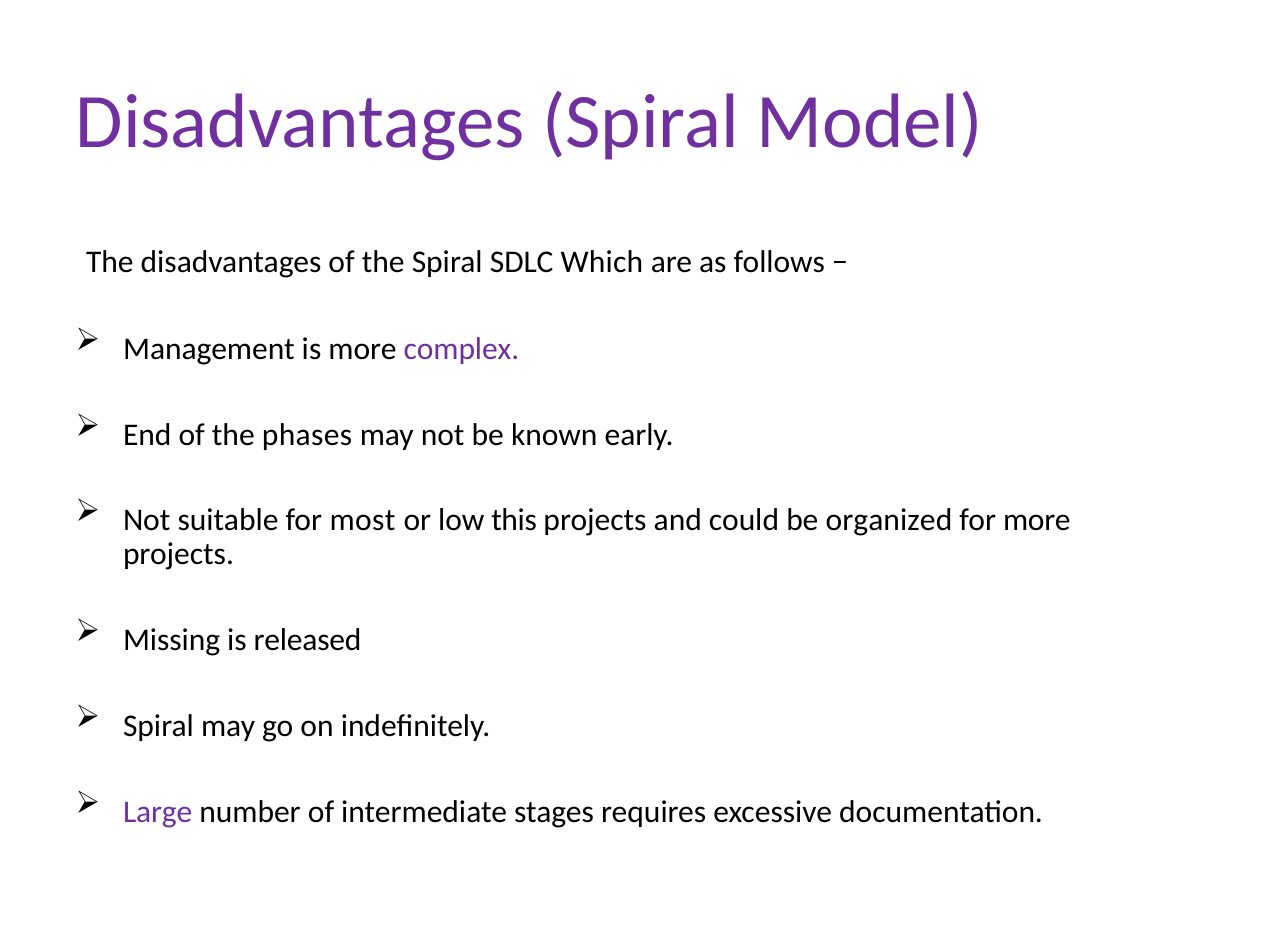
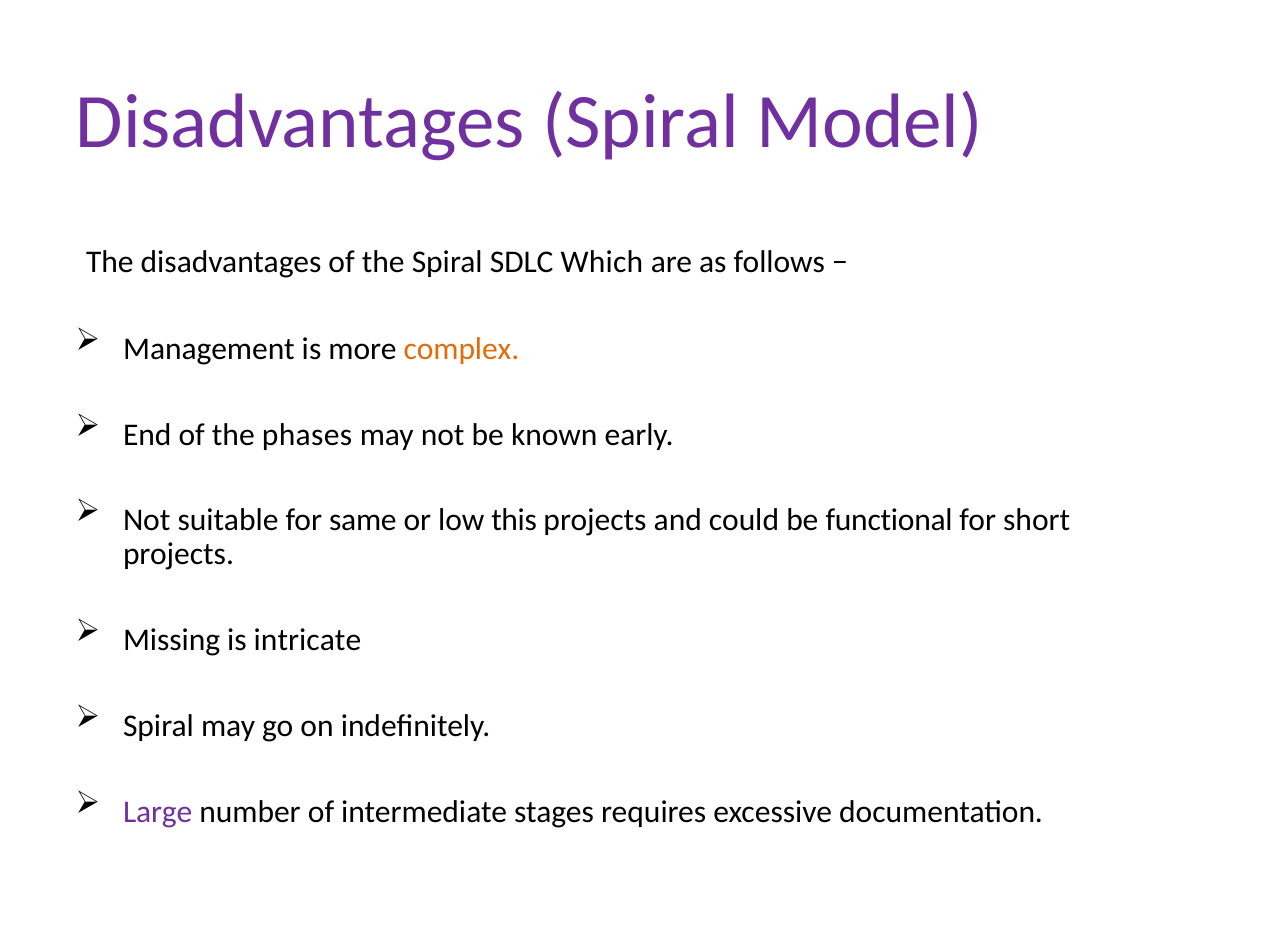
complex colour: purple -> orange
most: most -> same
organized: organized -> functional
for more: more -> short
released: released -> intricate
